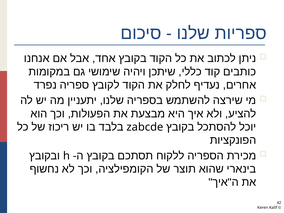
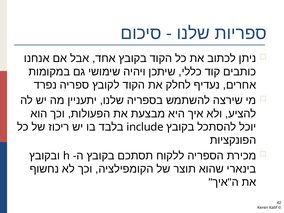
zabcde: zabcde -> include
